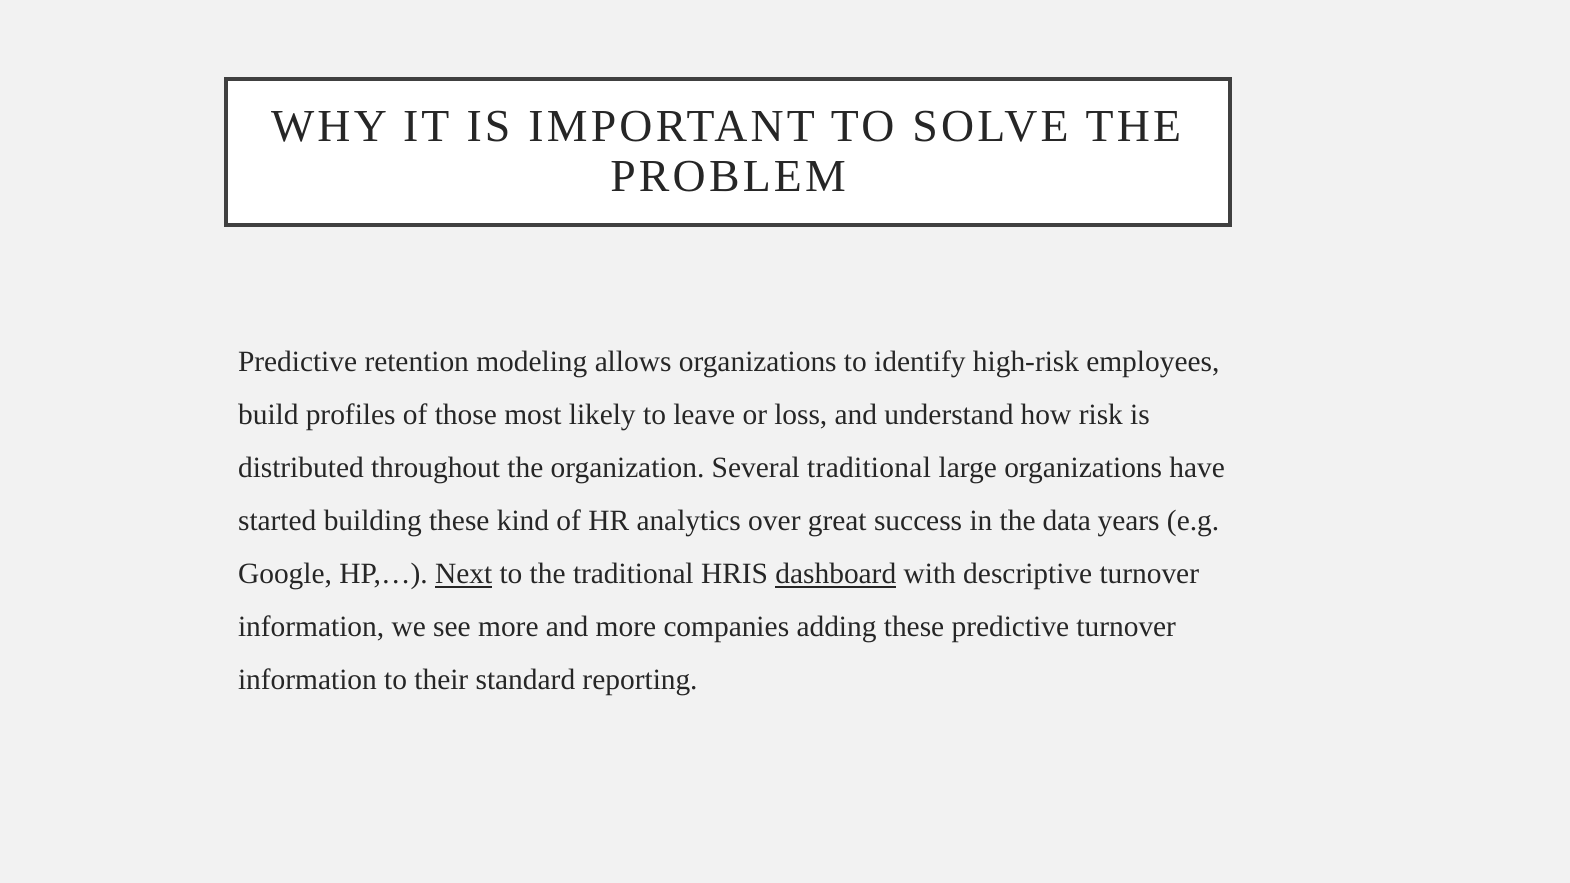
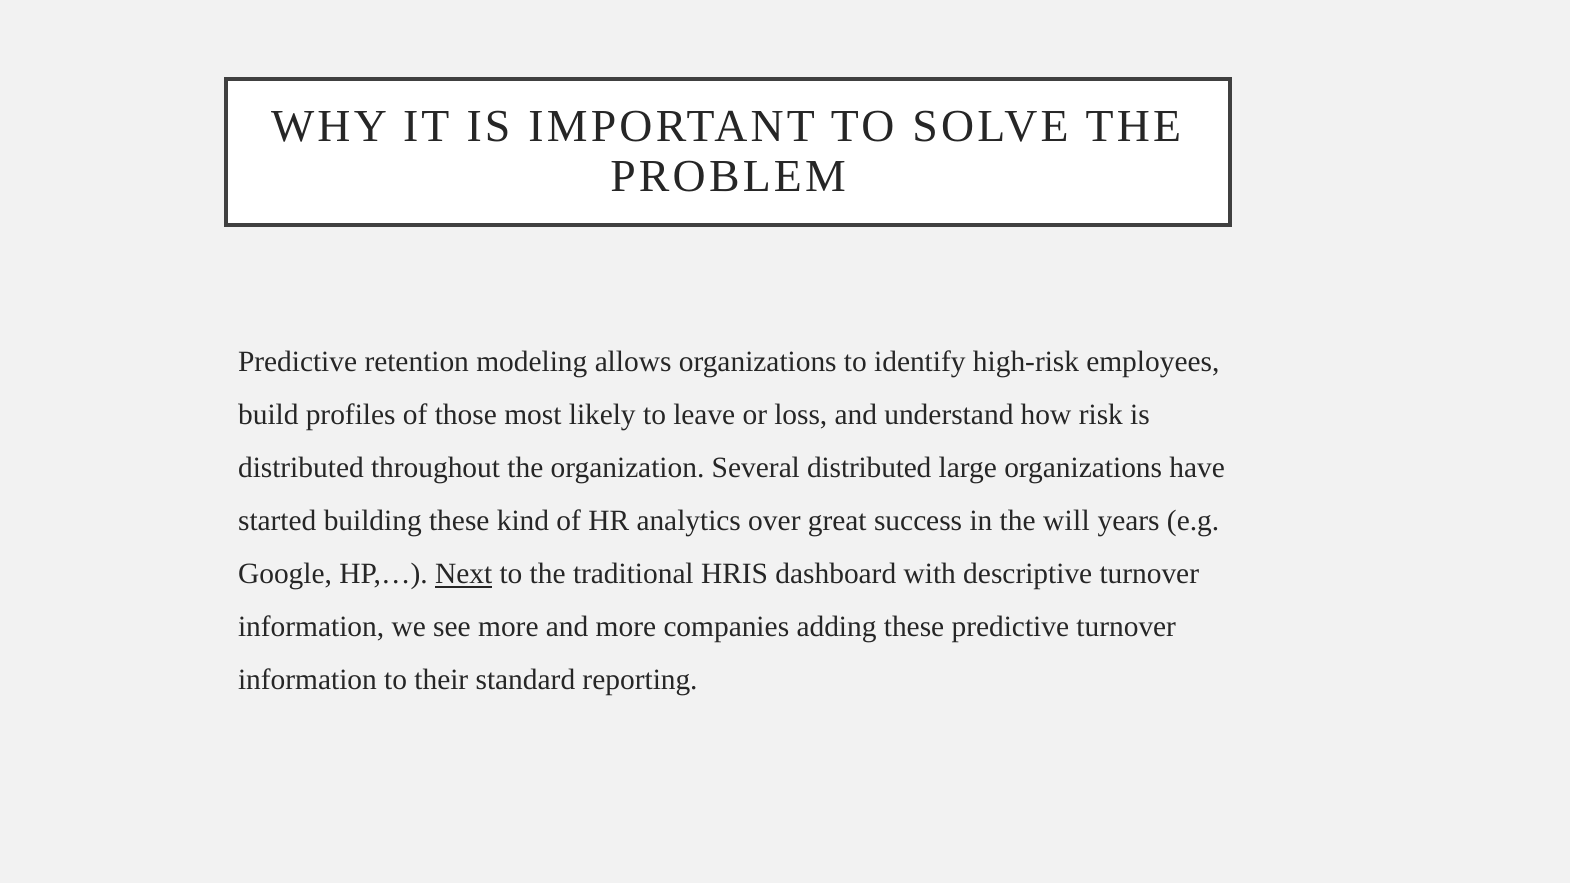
Several traditional: traditional -> distributed
data: data -> will
dashboard underline: present -> none
